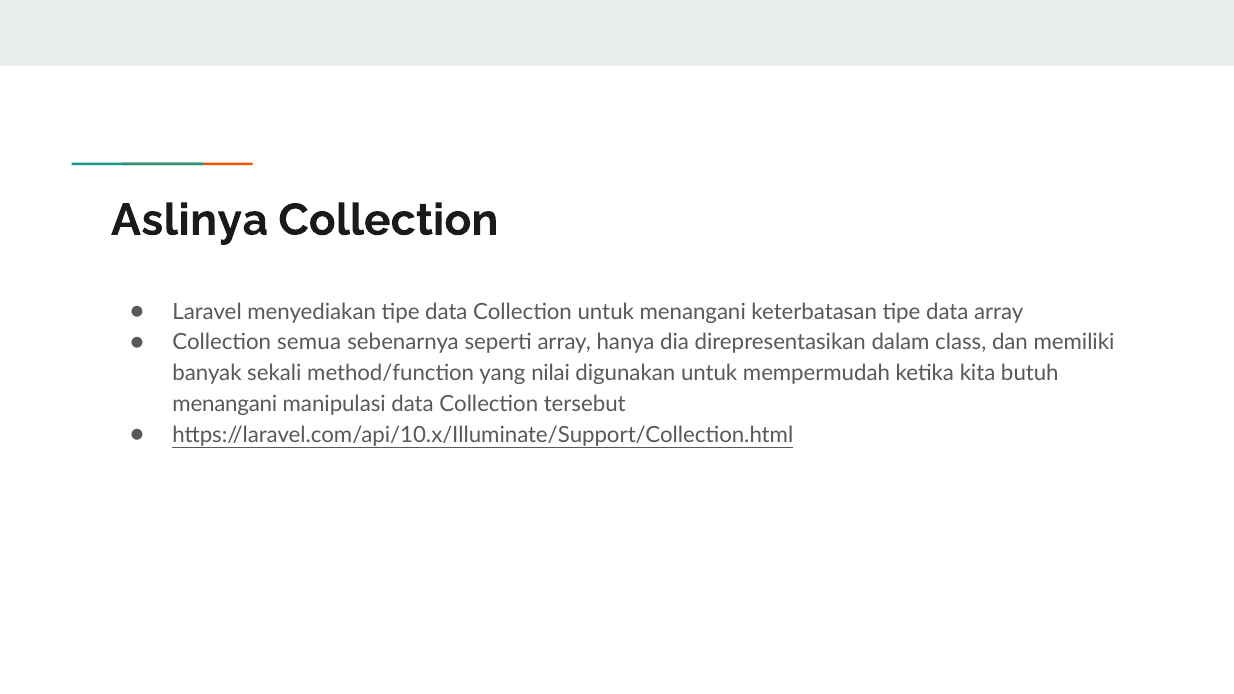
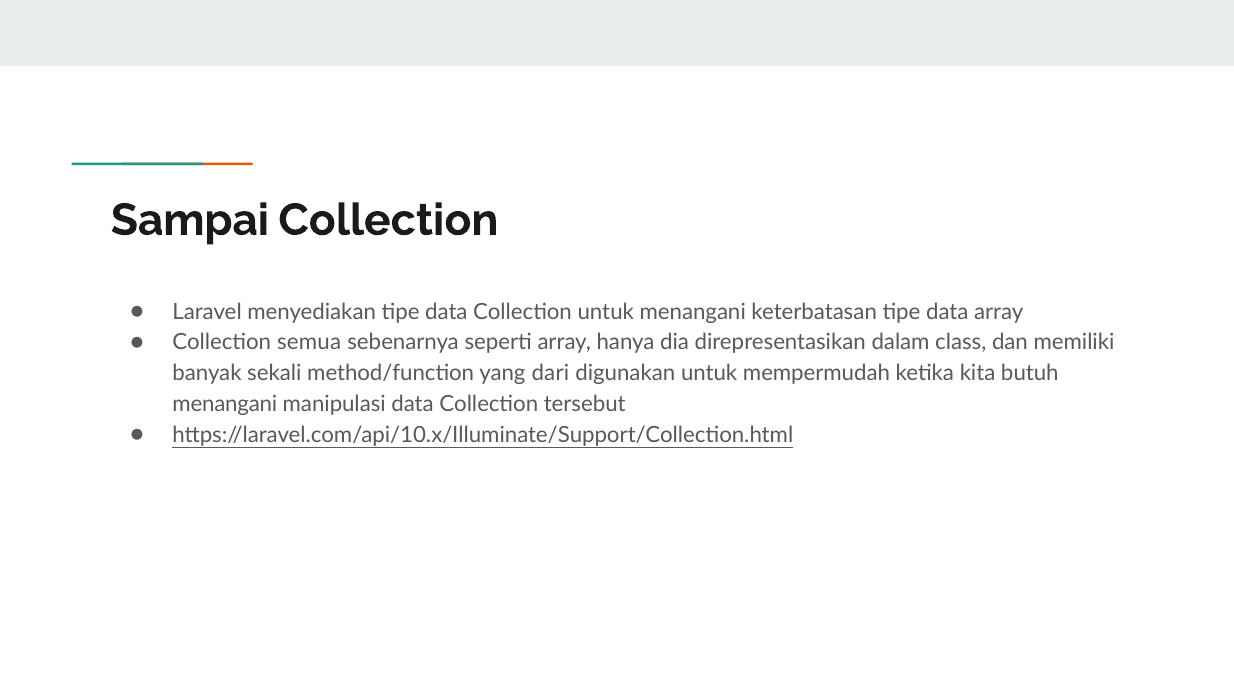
Aslinya: Aslinya -> Sampai
nilai: nilai -> dari
